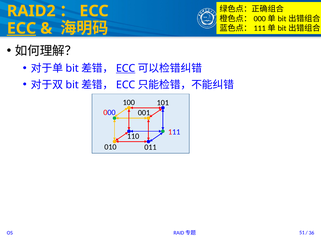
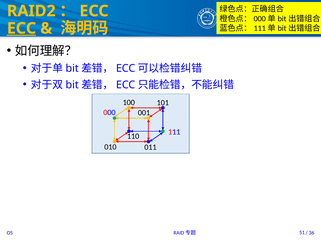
ECC at (126, 68) underline: present -> none
